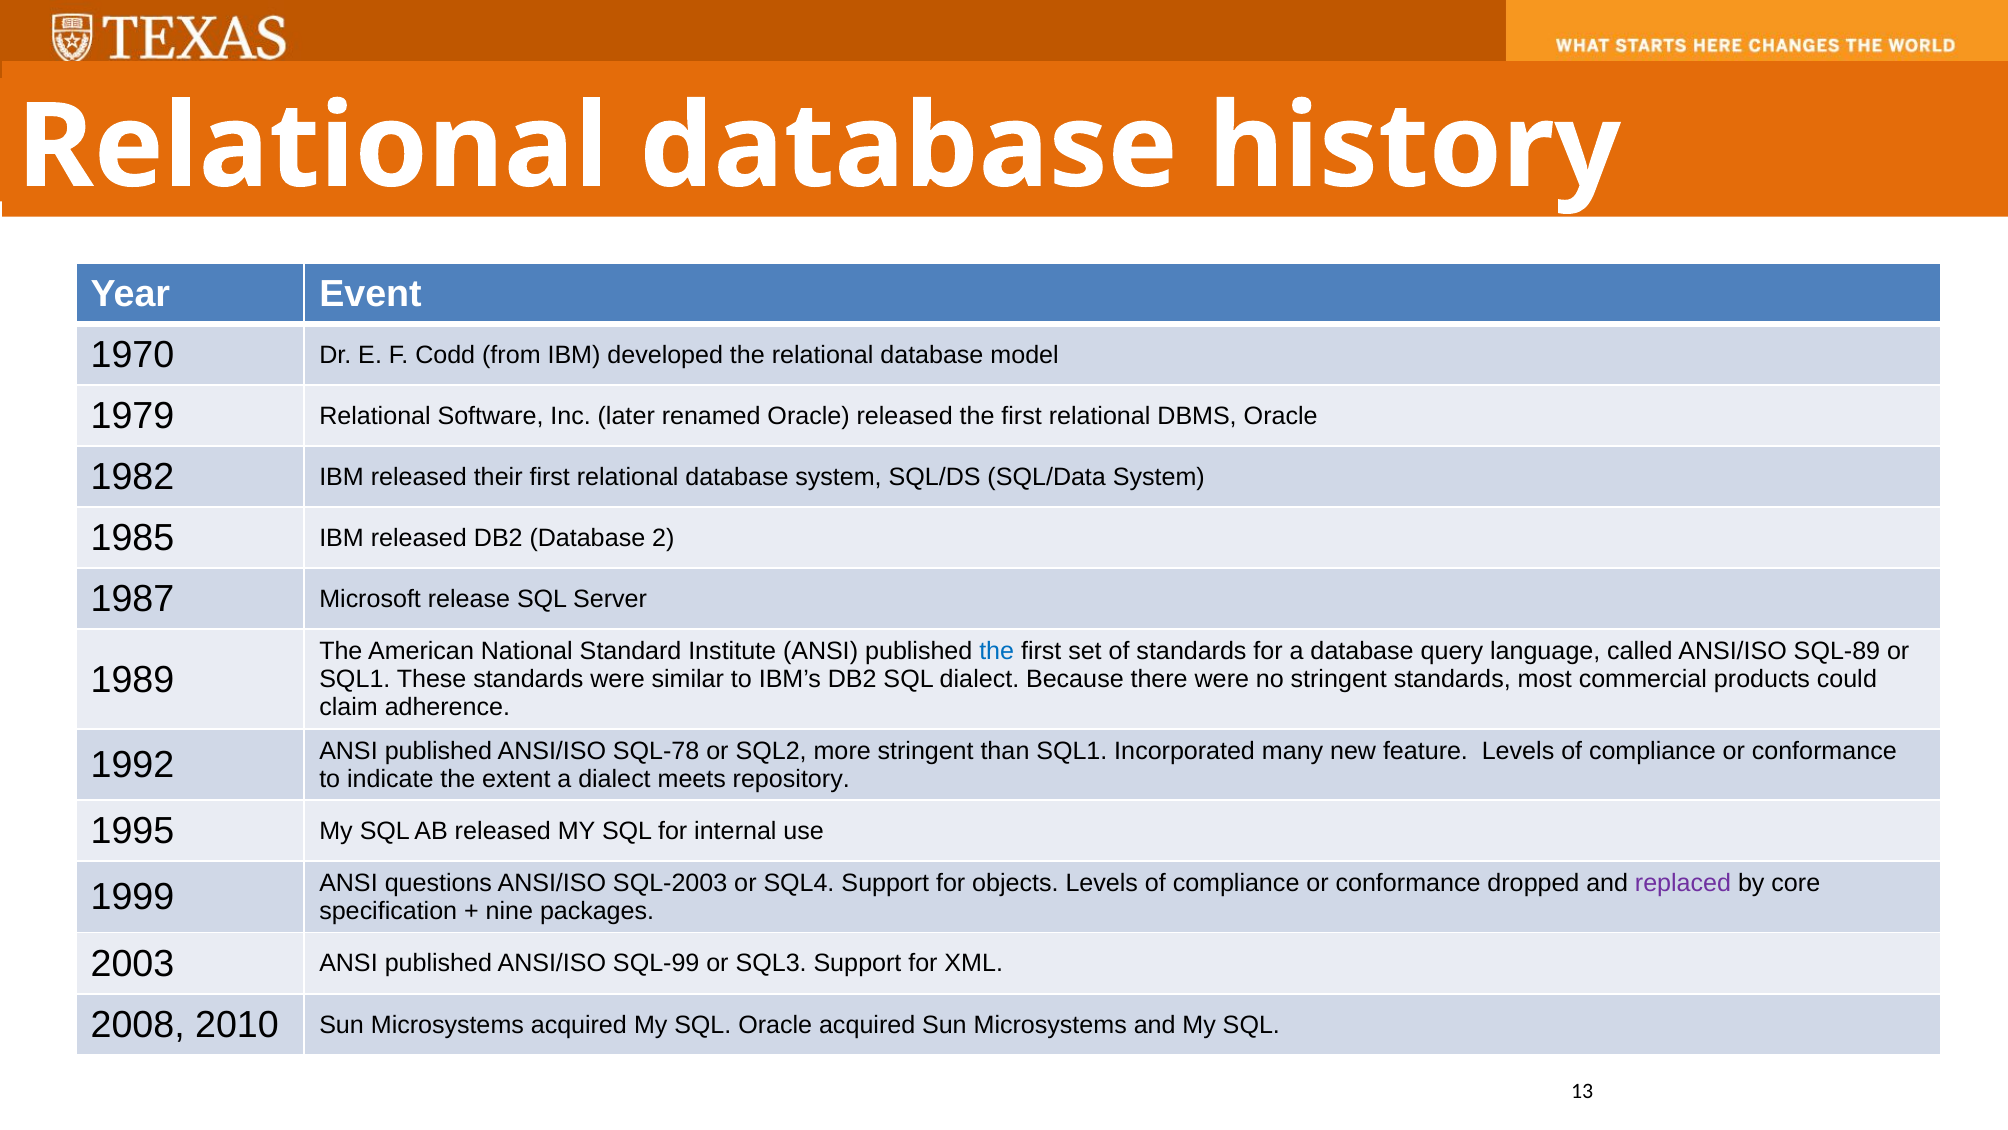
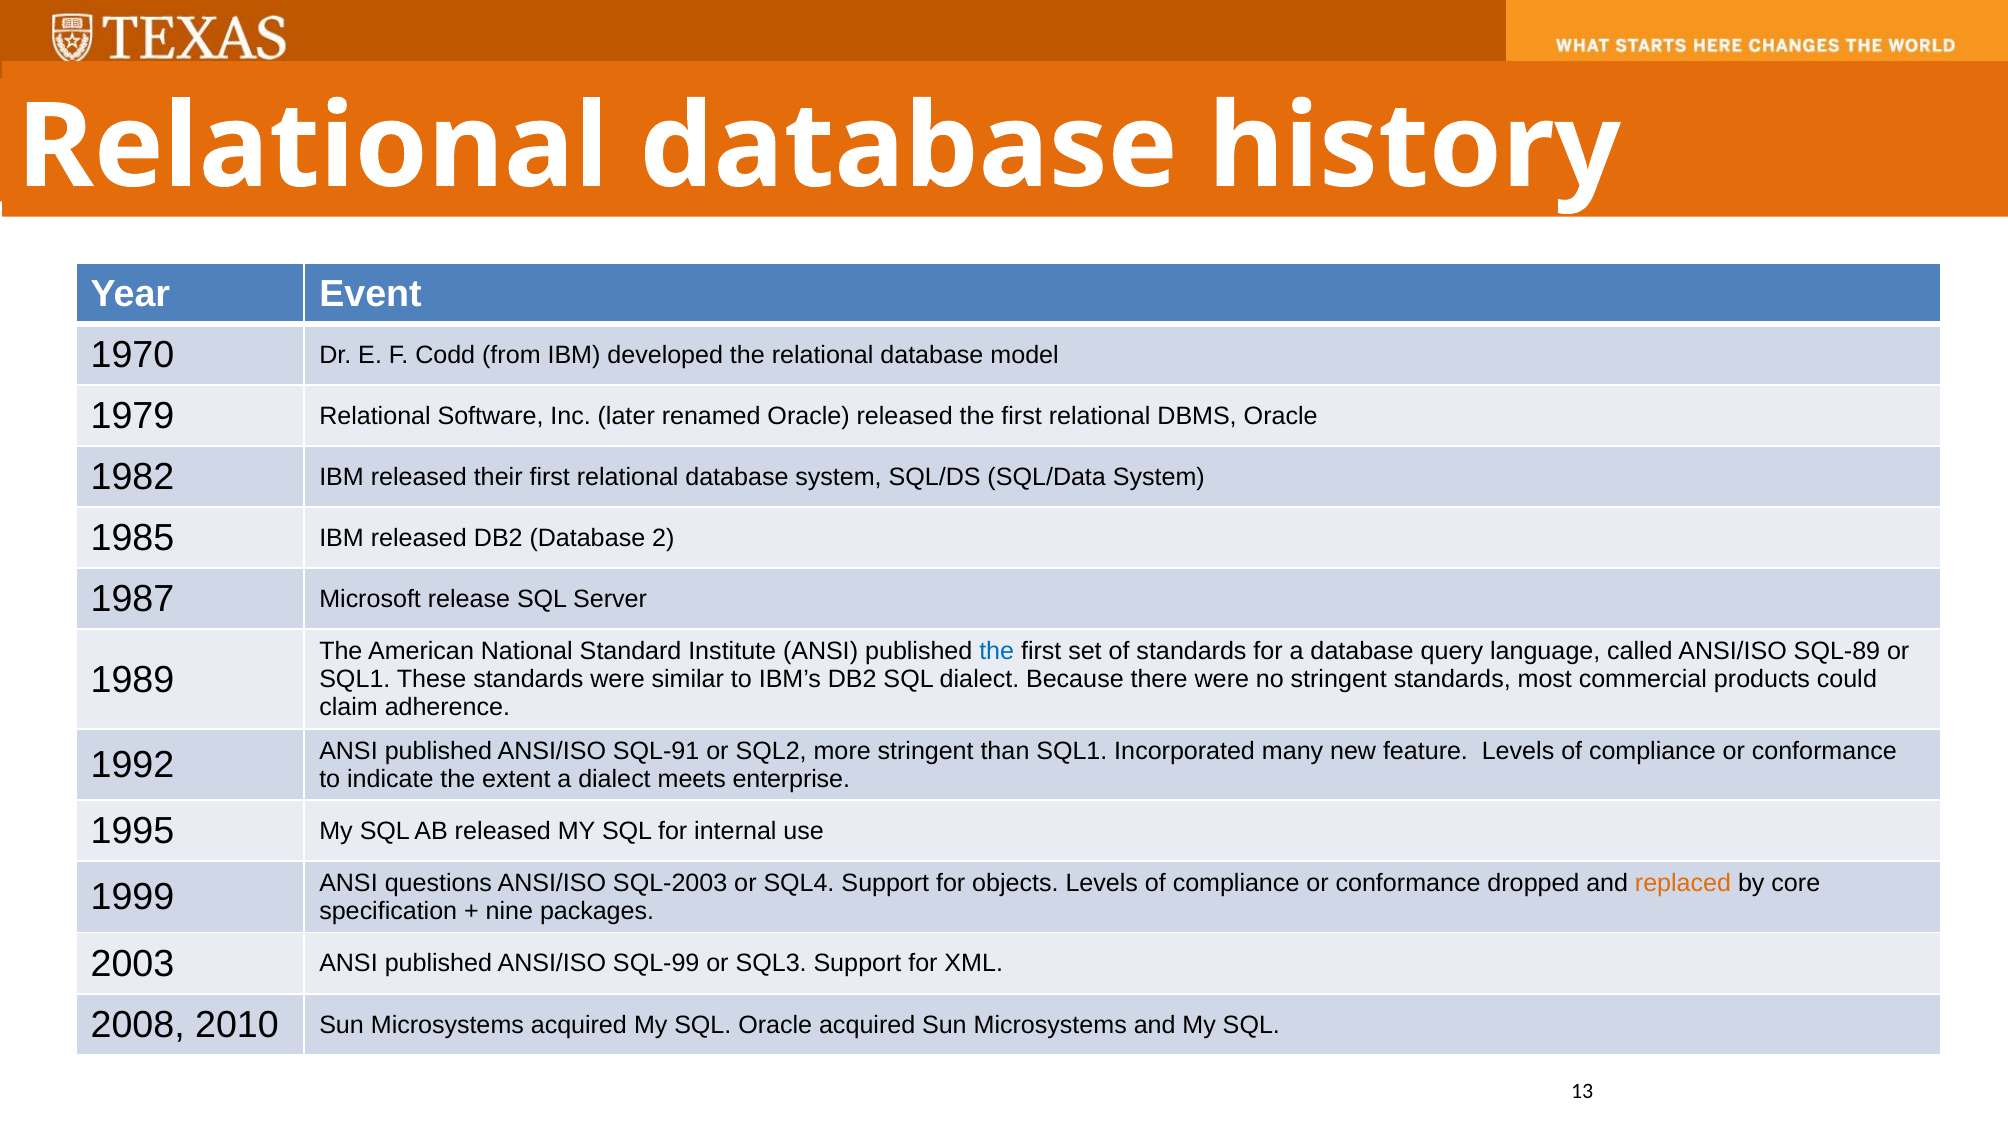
SQL-78: SQL-78 -> SQL-91
repository: repository -> enterprise
replaced colour: purple -> orange
